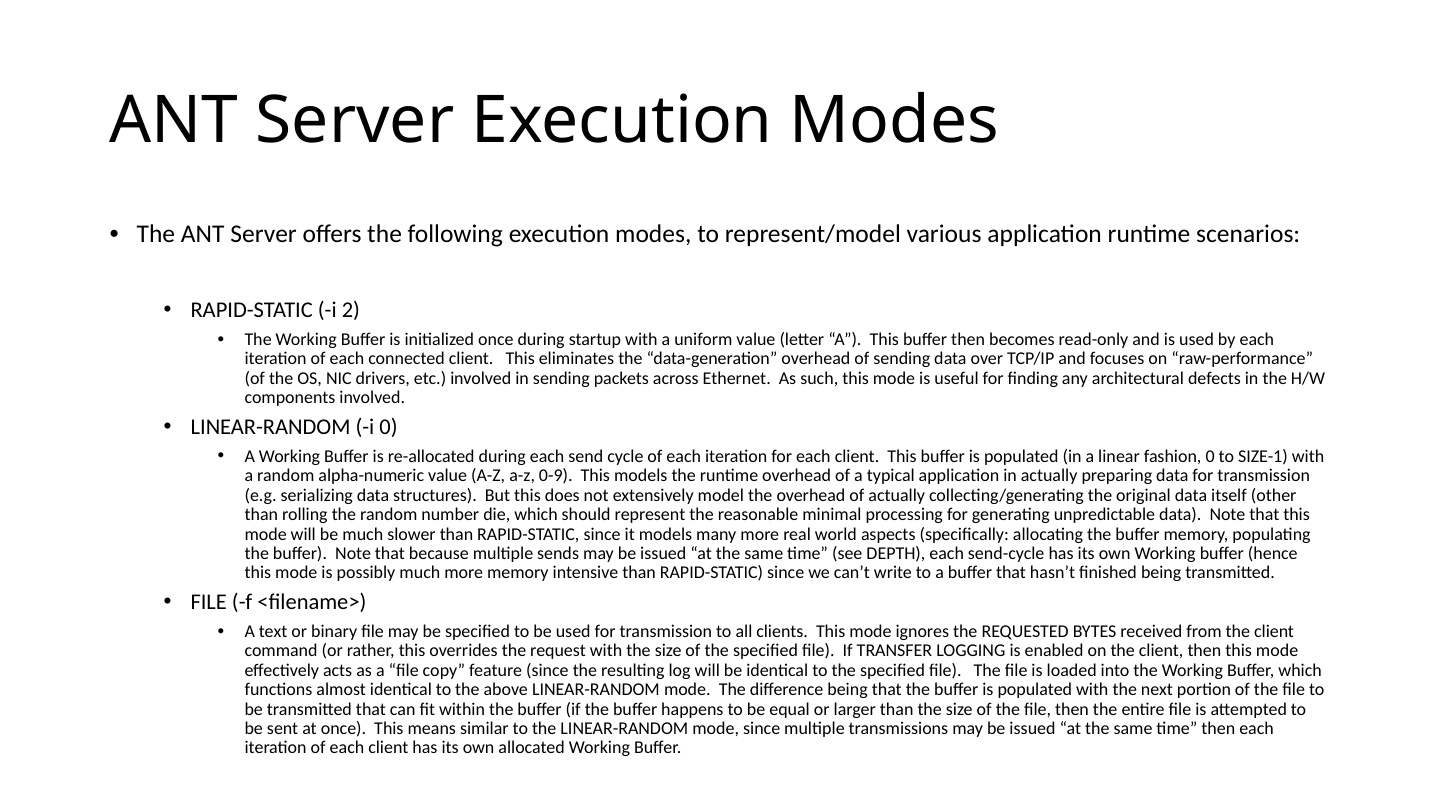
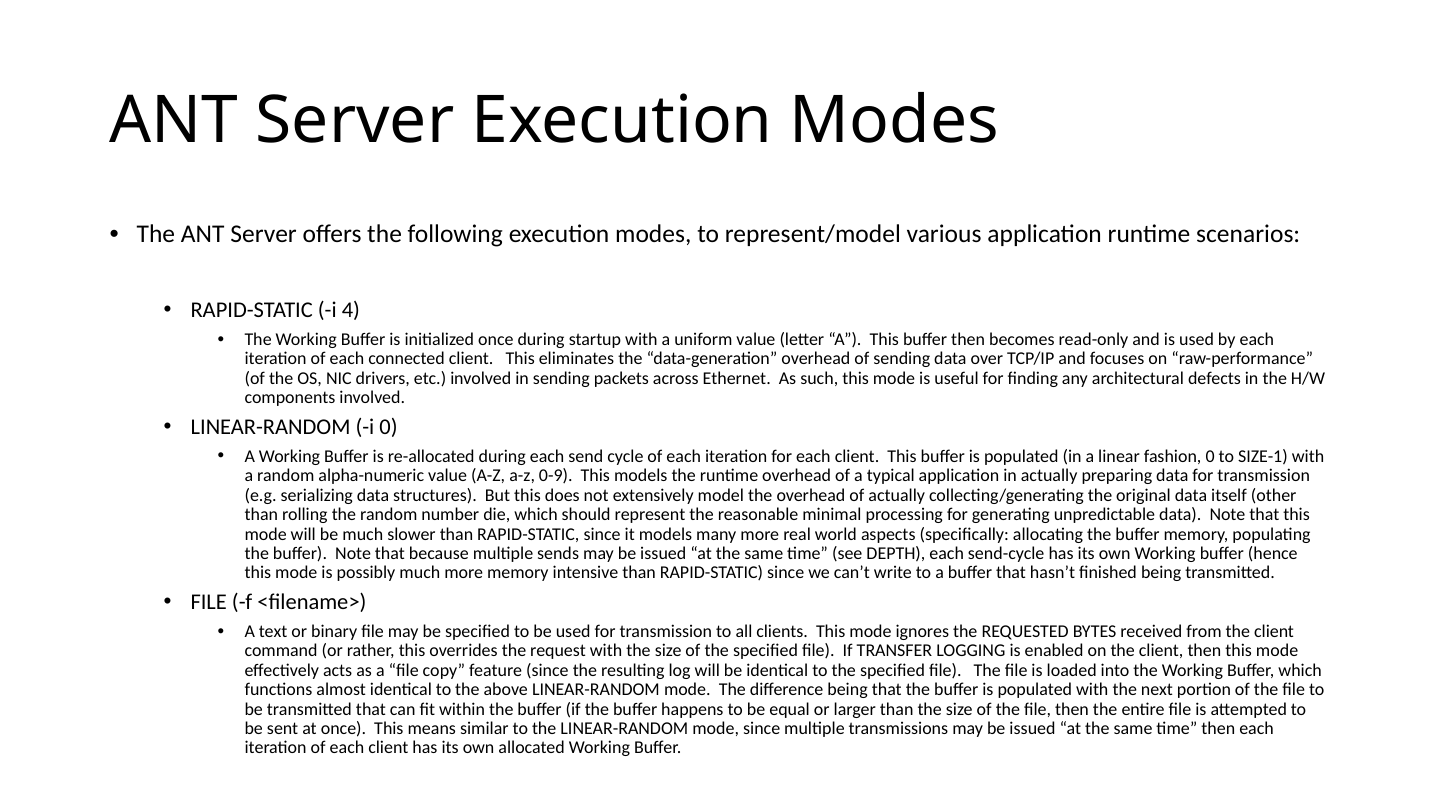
2: 2 -> 4
